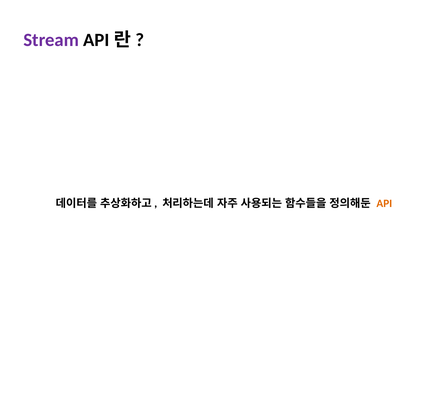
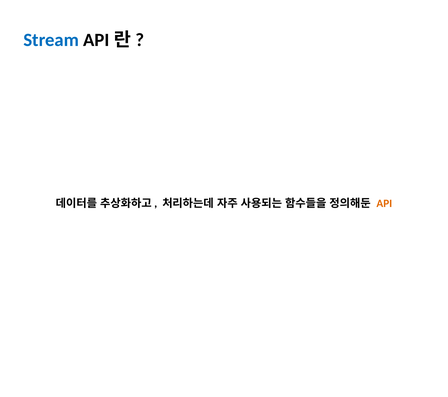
Stream colour: purple -> blue
